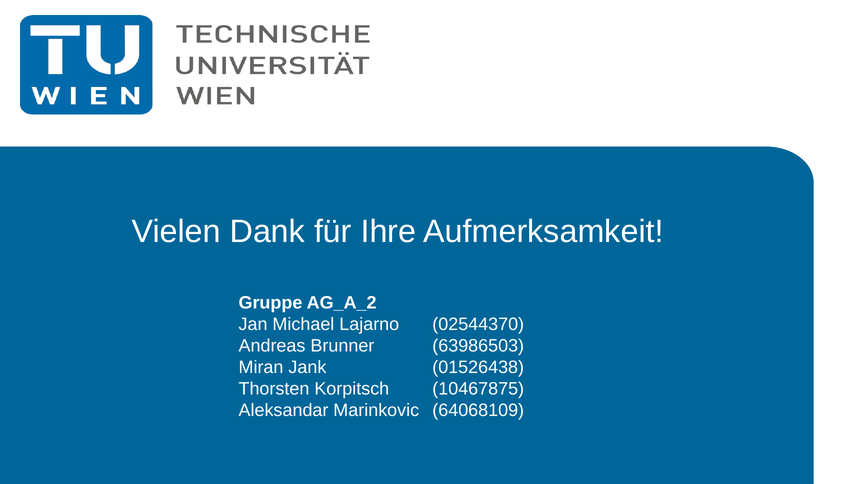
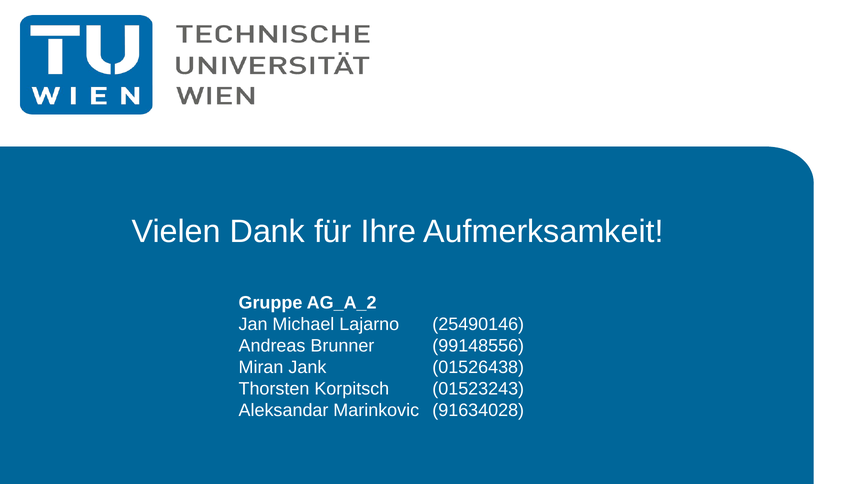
02544370: 02544370 -> 25490146
63986503: 63986503 -> 99148556
10467875: 10467875 -> 01523243
64068109: 64068109 -> 91634028
